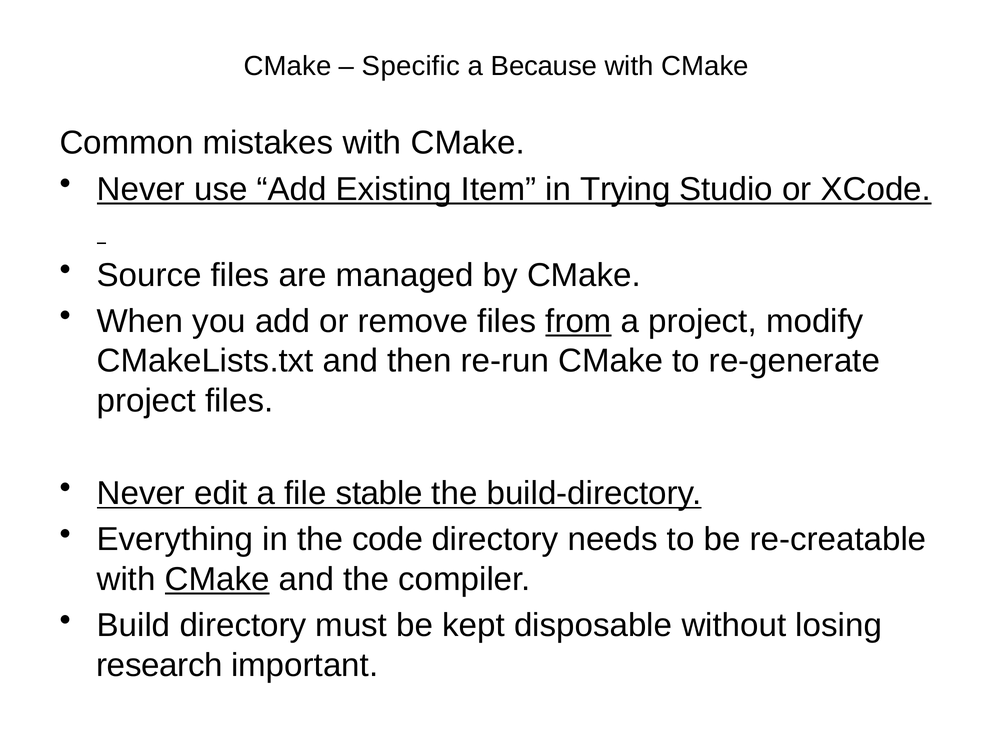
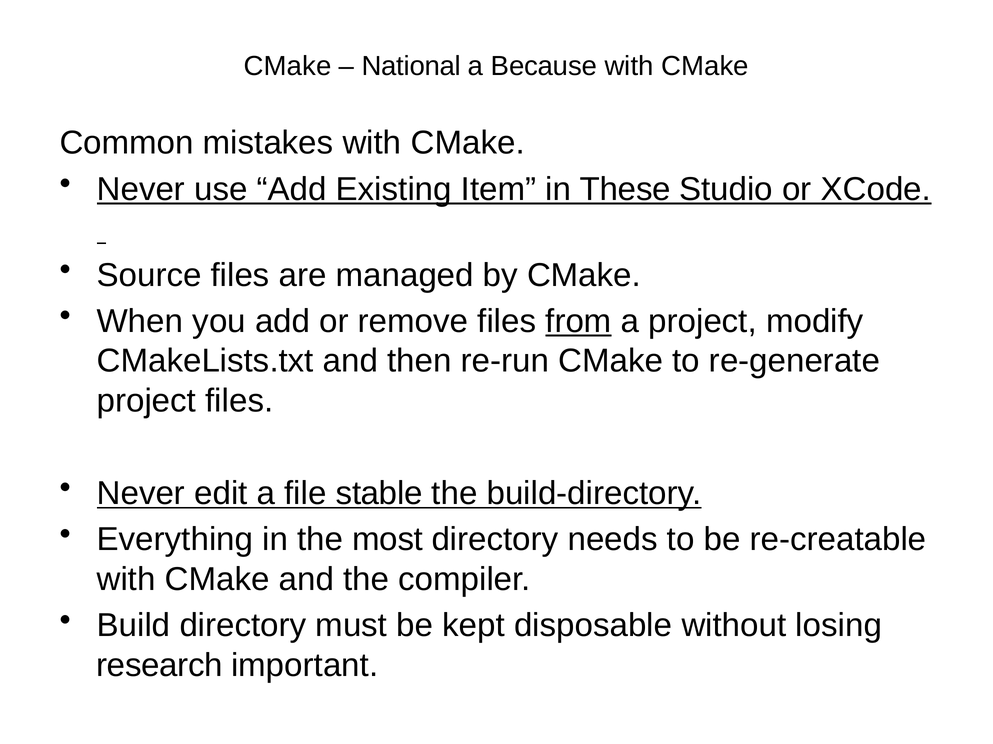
Specific: Specific -> National
Trying: Trying -> These
code: code -> most
CMake at (217, 580) underline: present -> none
